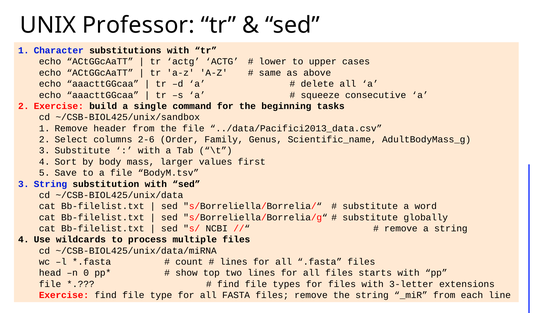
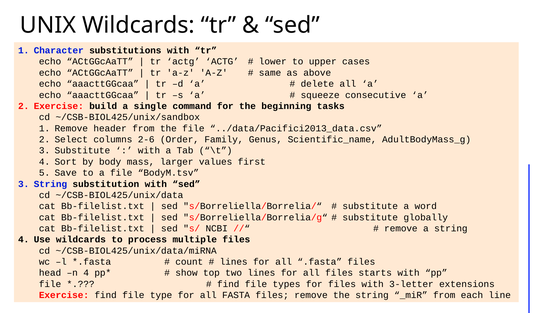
UNIX Professor: Professor -> Wildcards
n 0: 0 -> 4
